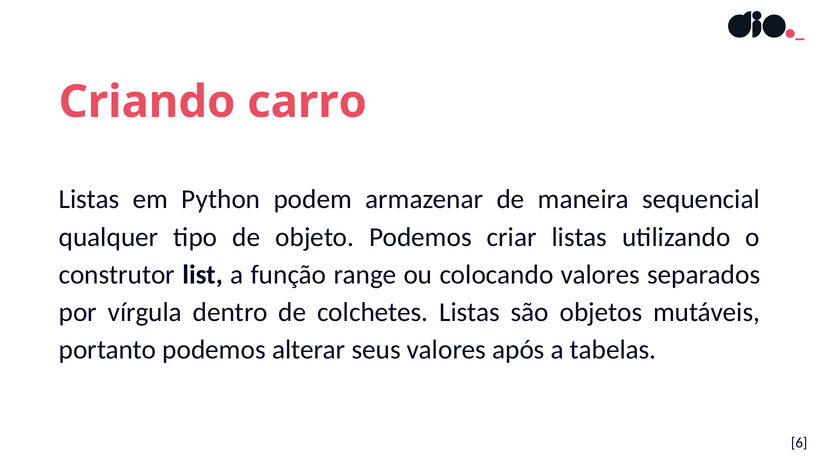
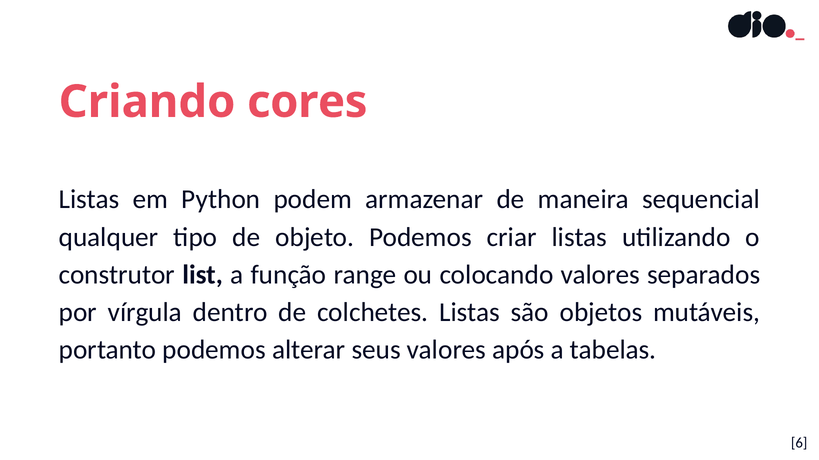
carro: carro -> cores
